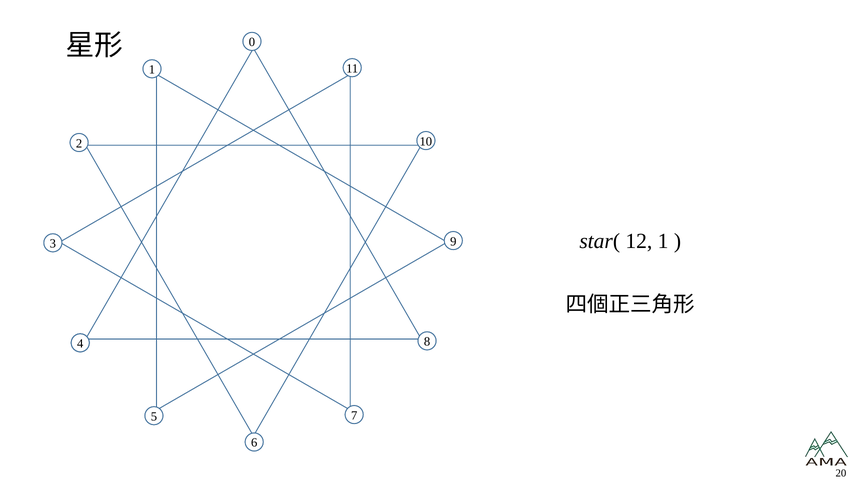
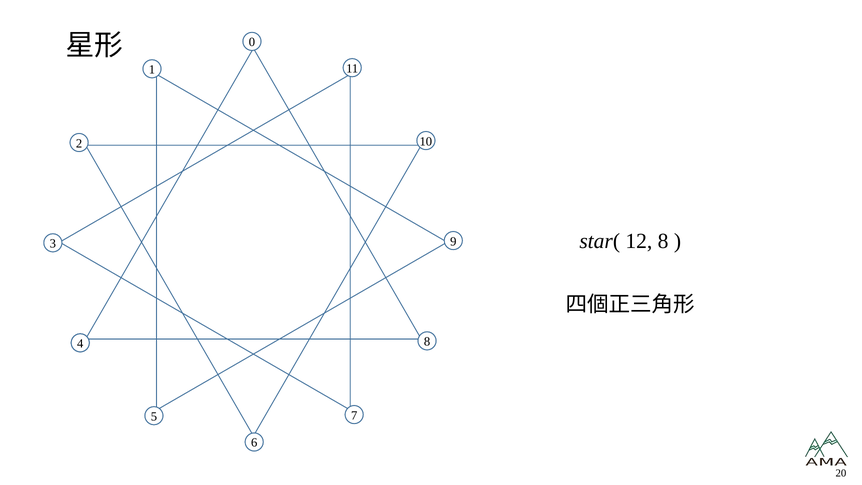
12 1: 1 -> 8
